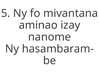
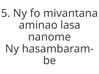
izay: izay -> lasa
